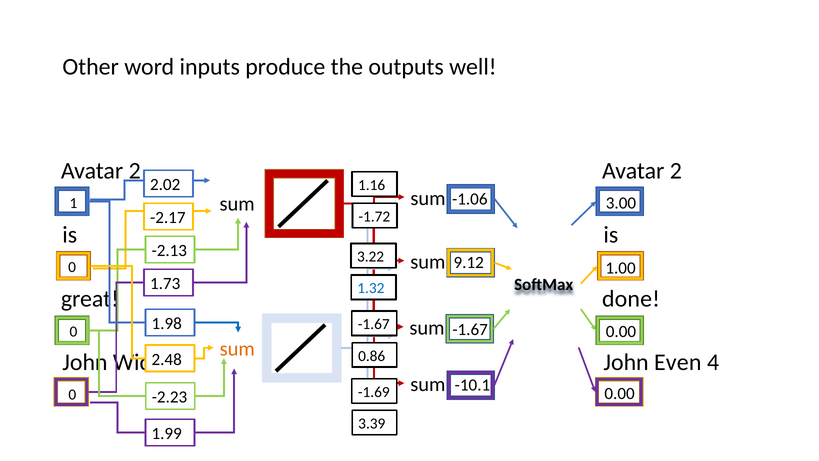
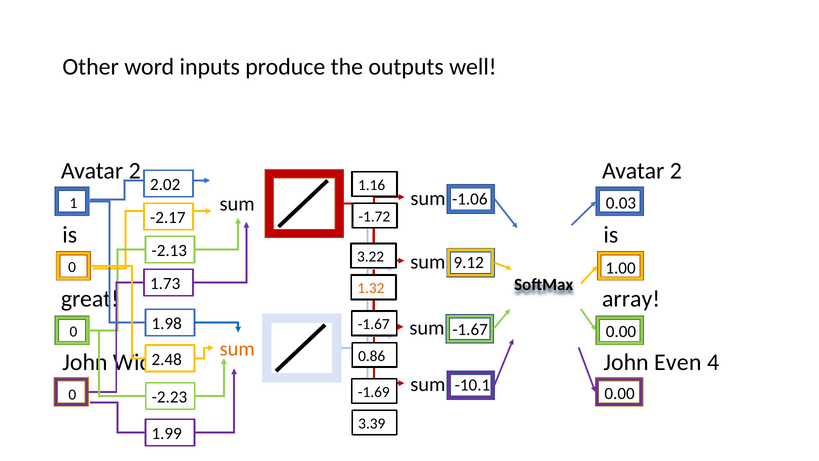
3.00: 3.00 -> 0.03
1.32 colour: blue -> orange
done: done -> array
